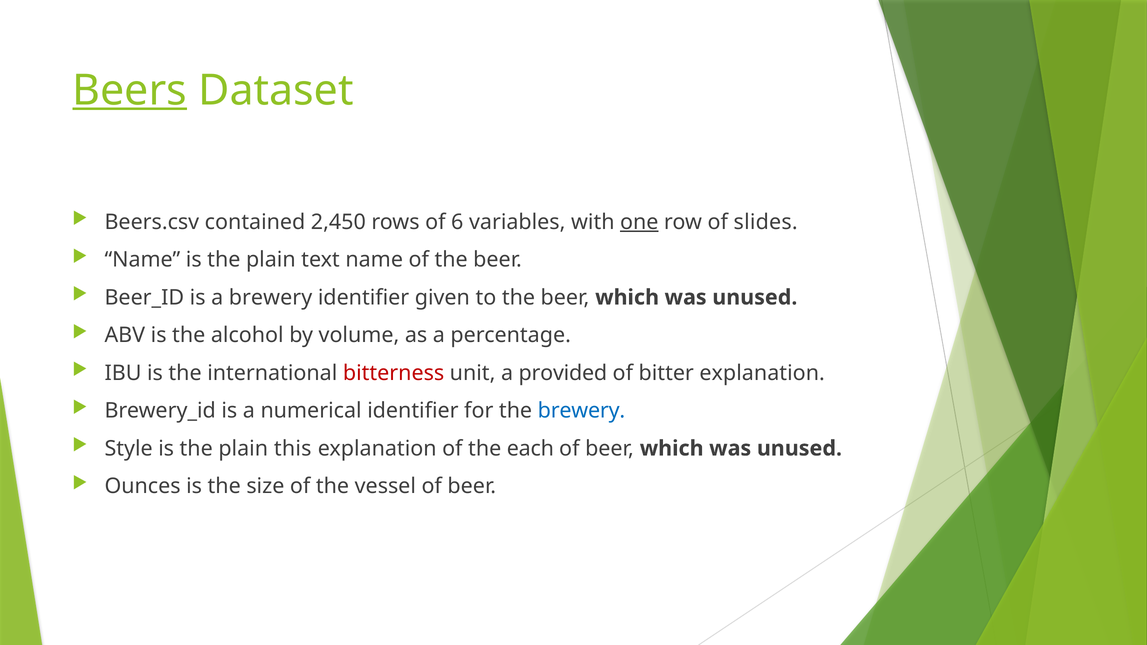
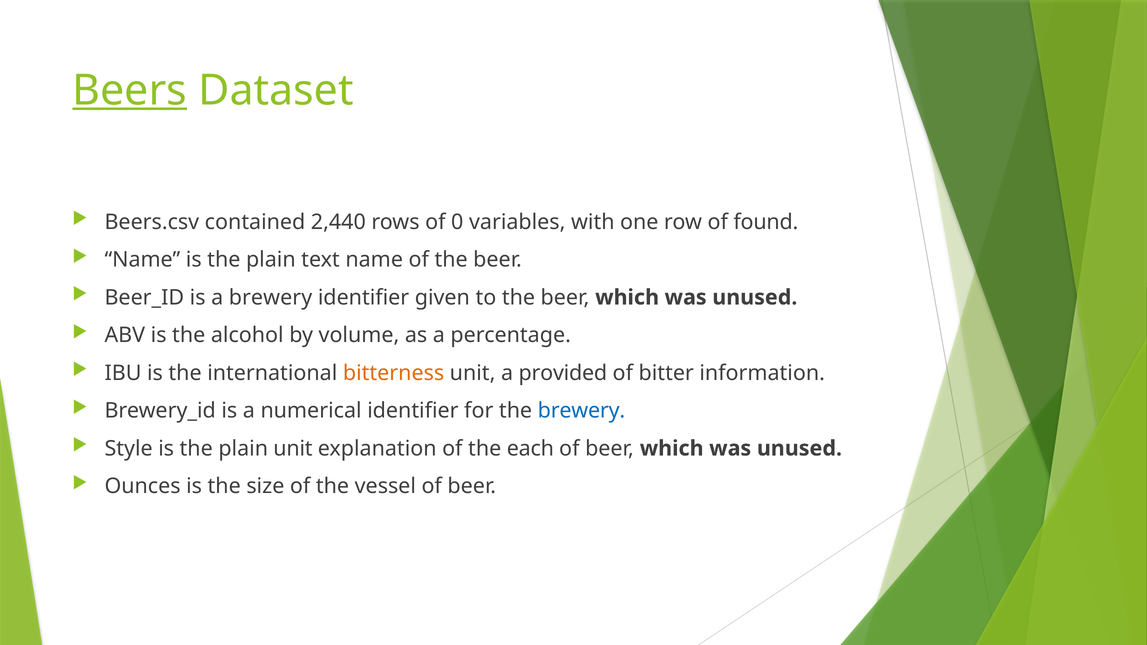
2,450: 2,450 -> 2,440
6: 6 -> 0
one underline: present -> none
slides: slides -> found
bitterness colour: red -> orange
bitter explanation: explanation -> information
plain this: this -> unit
